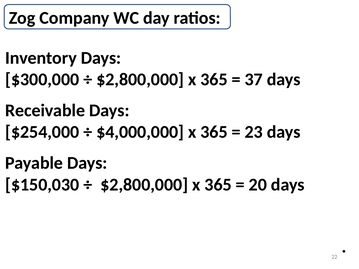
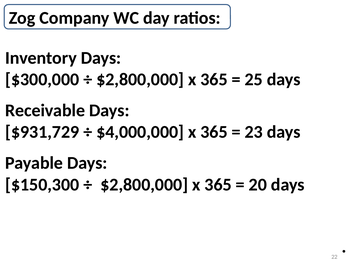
37: 37 -> 25
$254,000: $254,000 -> $931,729
$150,030: $150,030 -> $150,300
